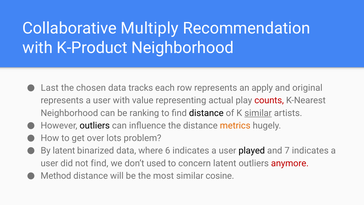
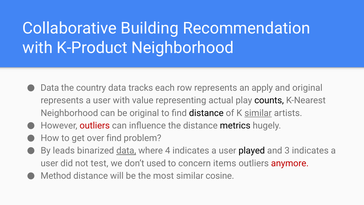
Multiply: Multiply -> Building
Last at (50, 88): Last -> Data
chosen: chosen -> country
counts colour: red -> black
be ranking: ranking -> original
outliers at (95, 125) colour: black -> red
metrics colour: orange -> black
over lots: lots -> find
By latent: latent -> leads
data at (126, 151) underline: none -> present
6: 6 -> 4
7: 7 -> 3
not find: find -> test
concern latent: latent -> items
